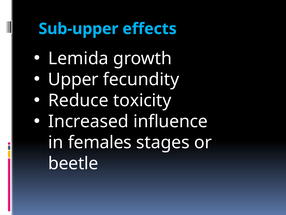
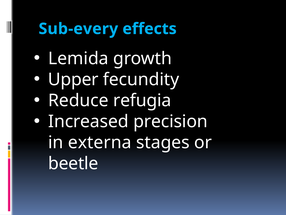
Sub-upper: Sub-upper -> Sub-every
toxicity: toxicity -> refugia
influence: influence -> precision
females: females -> externa
